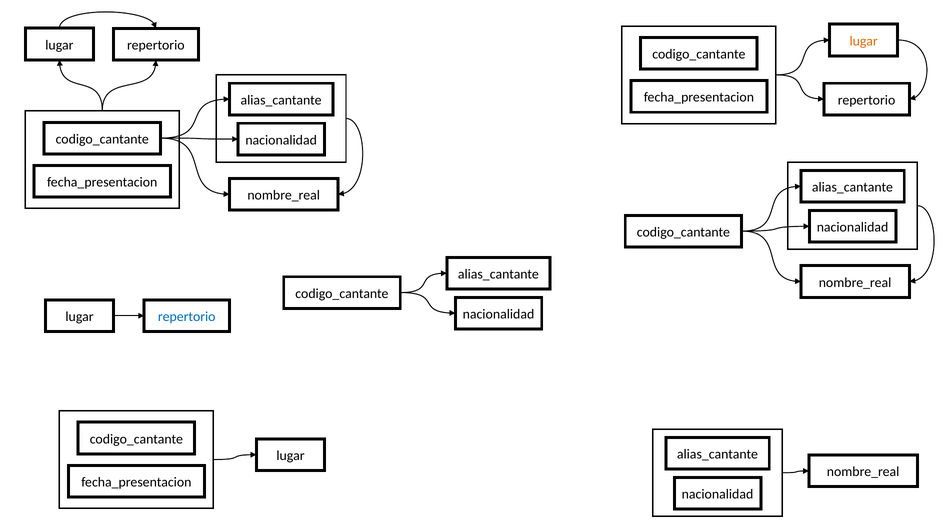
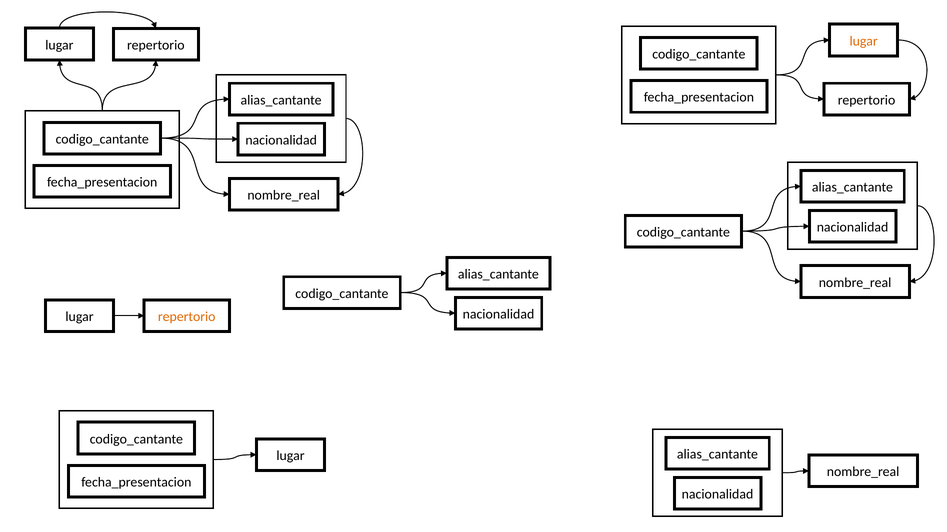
repertorio at (187, 317) colour: blue -> orange
